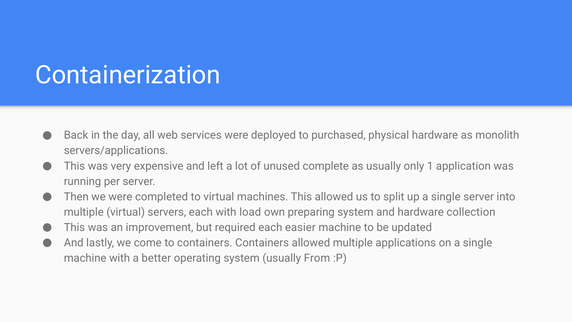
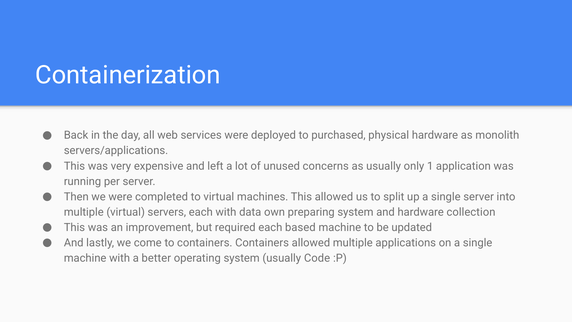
complete: complete -> concerns
load: load -> data
easier: easier -> based
From: From -> Code
